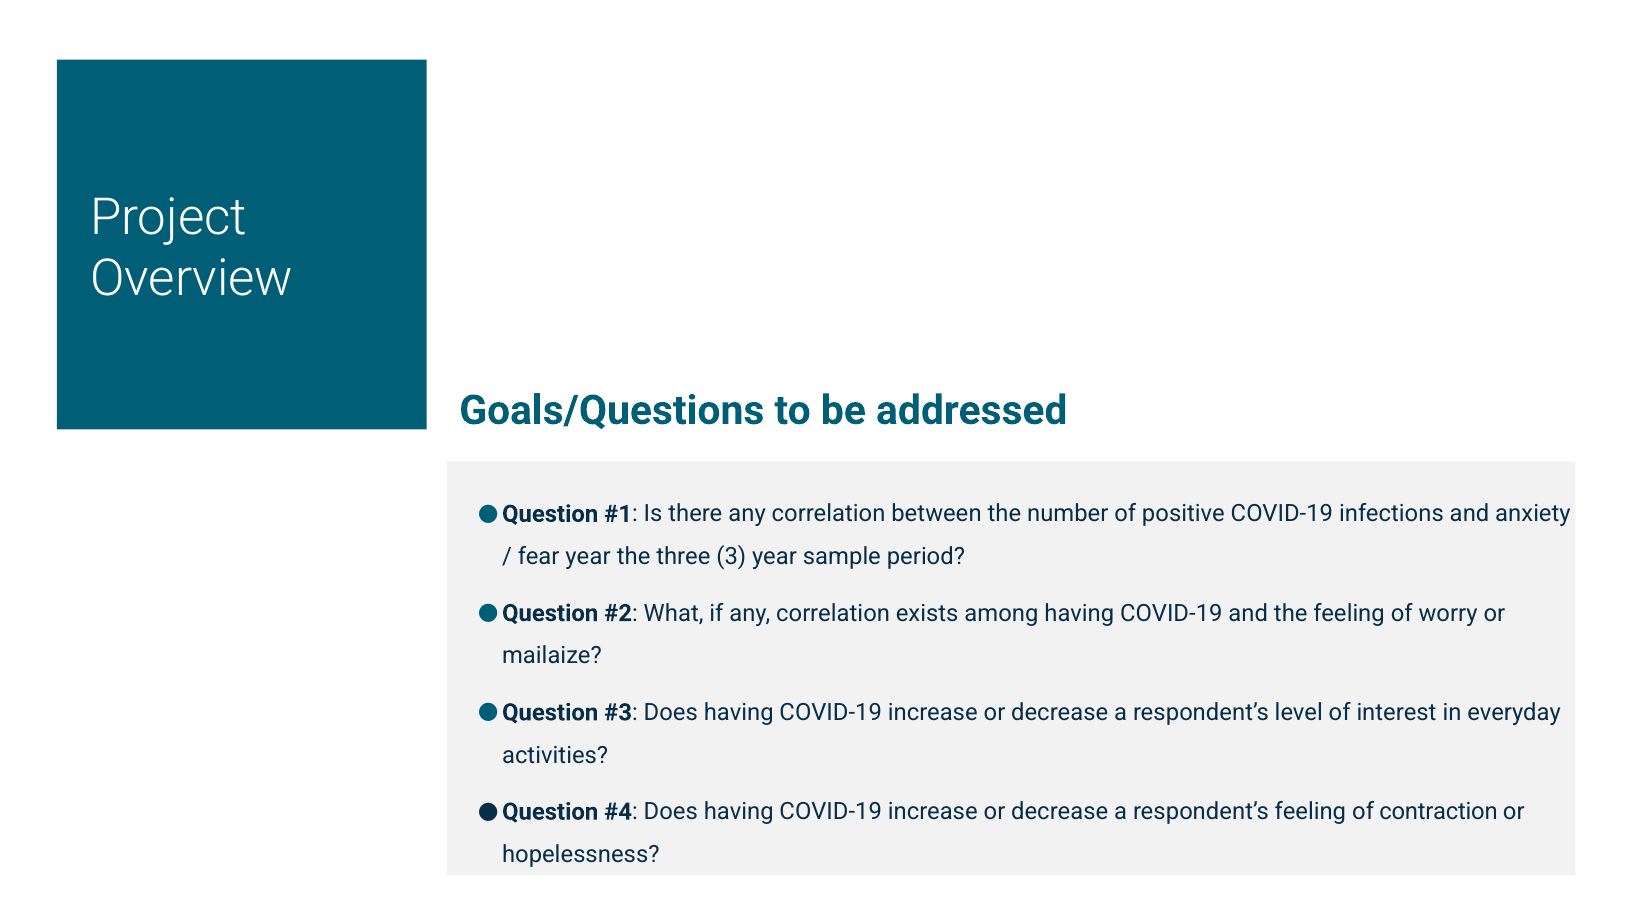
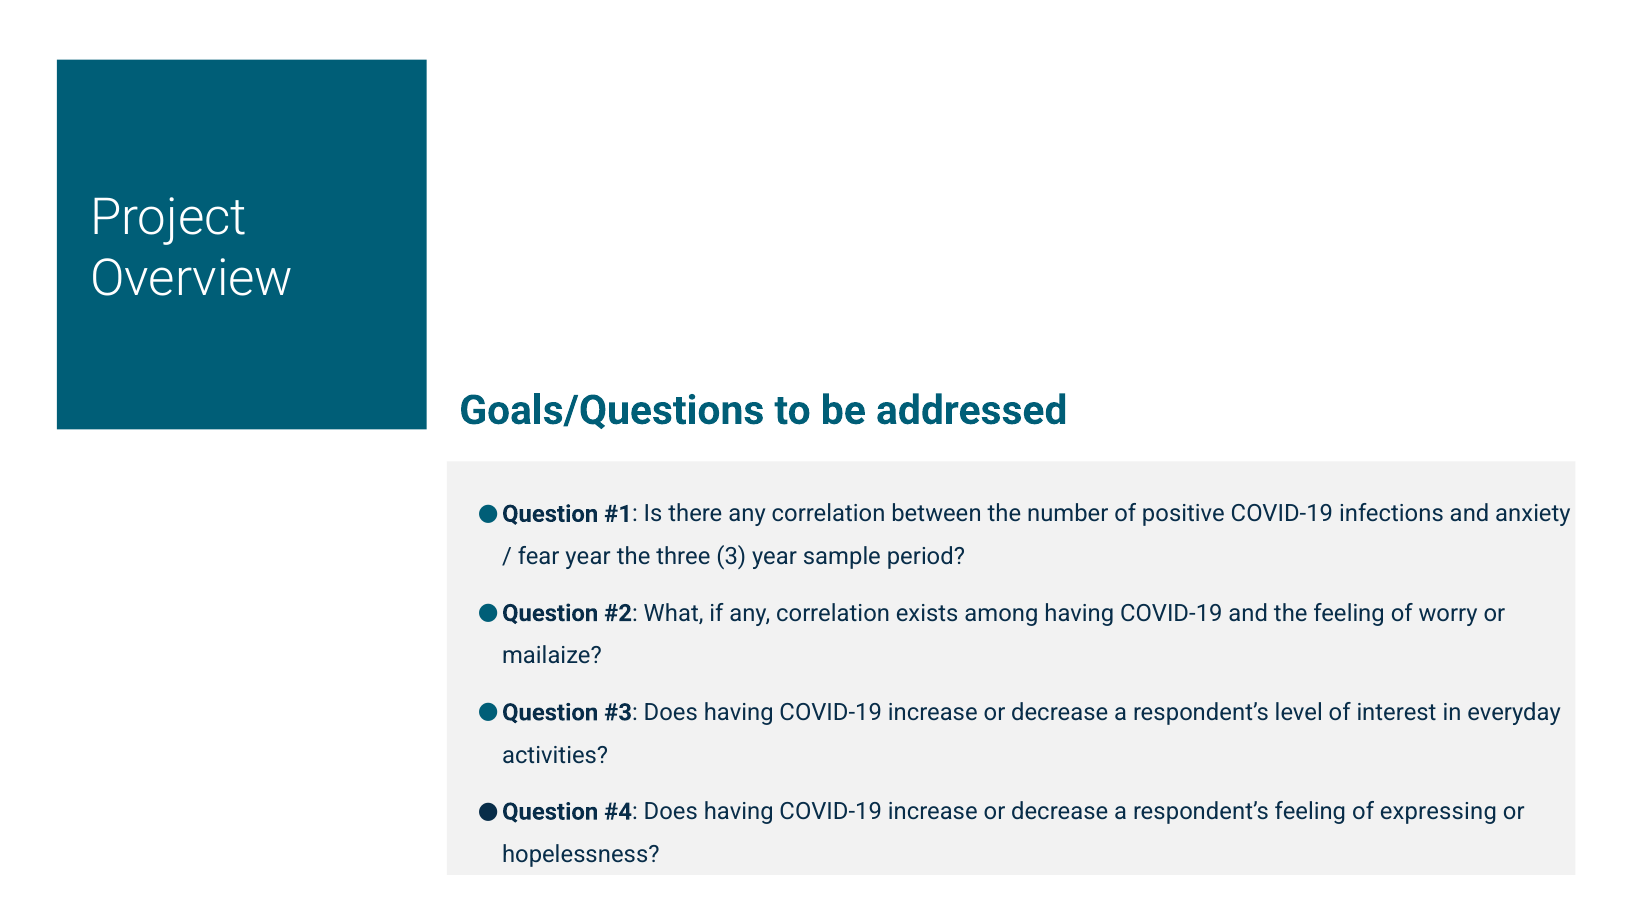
contraction: contraction -> expressing
